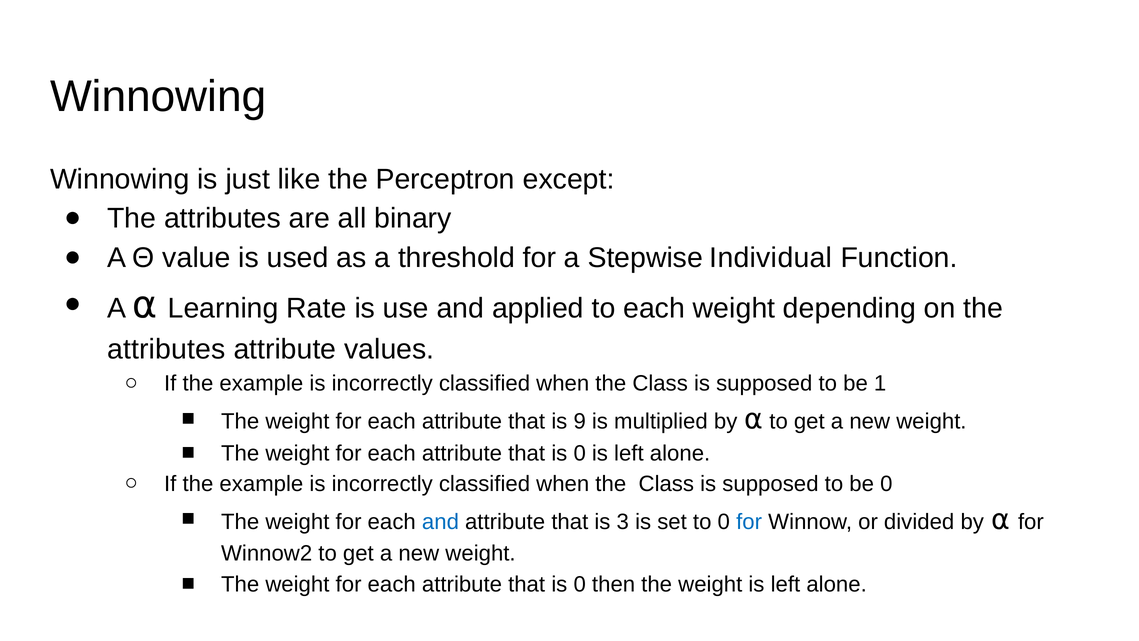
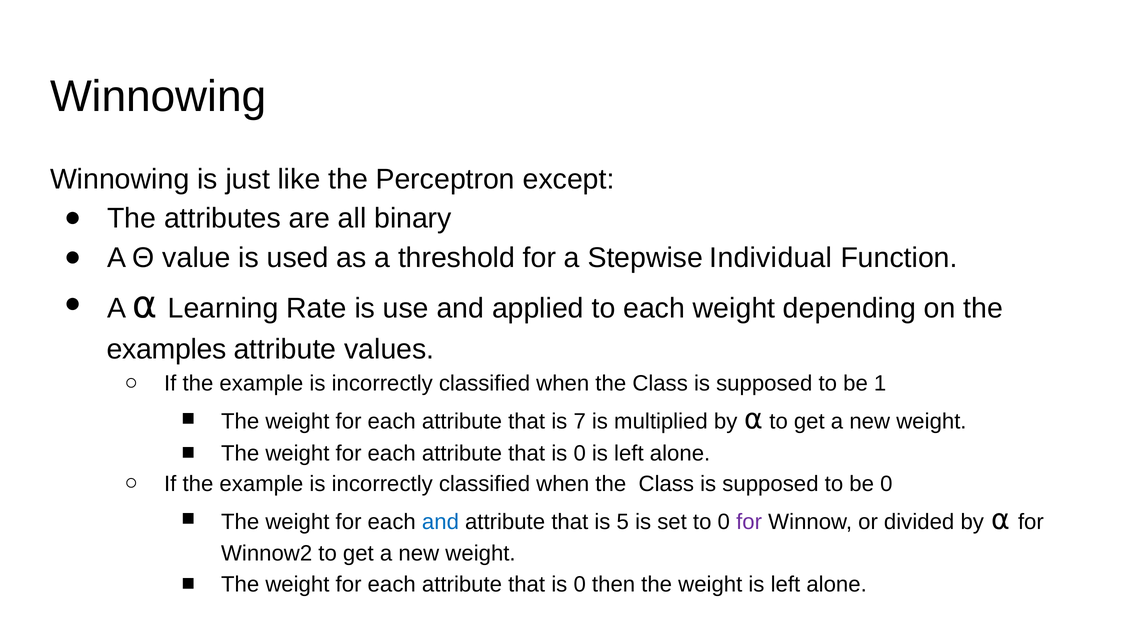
attributes at (166, 349): attributes -> examples
9: 9 -> 7
3: 3 -> 5
for at (749, 522) colour: blue -> purple
